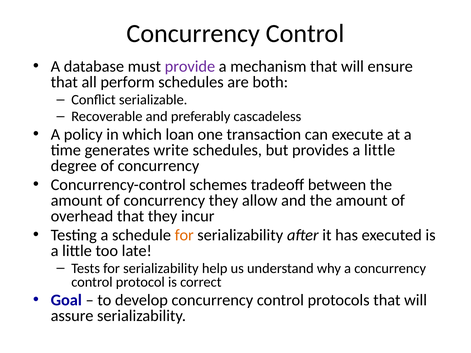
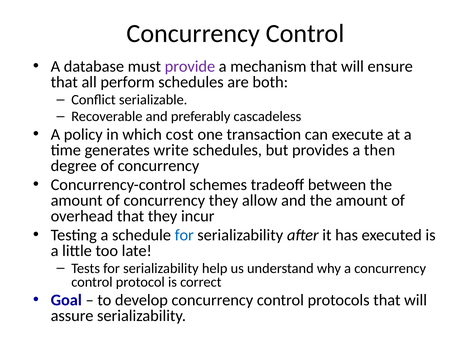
loan: loan -> cost
provides a little: little -> then
for at (184, 235) colour: orange -> blue
